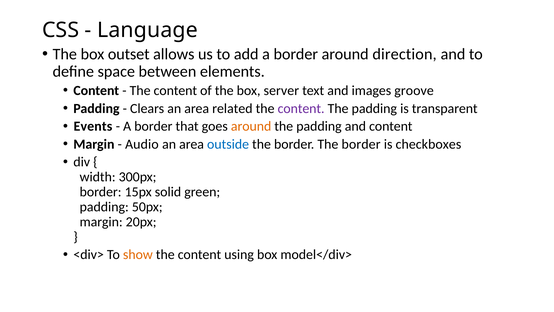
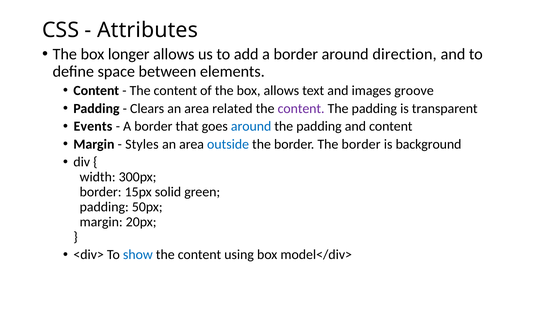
Language: Language -> Attributes
outset: outset -> longer
box server: server -> allows
around at (251, 126) colour: orange -> blue
Audio: Audio -> Styles
checkboxes: checkboxes -> background
show colour: orange -> blue
